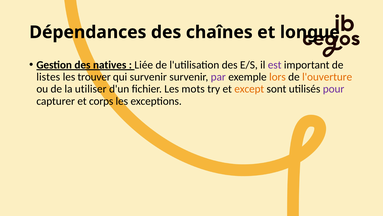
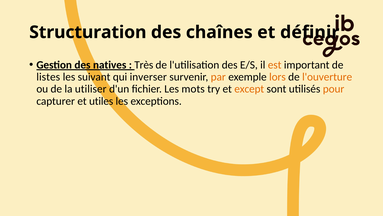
Dépendances: Dépendances -> Structuration
longue: longue -> définir
Liée: Liée -> Très
est colour: purple -> orange
trouver: trouver -> suivant
qui survenir: survenir -> inverser
par colour: purple -> orange
pour colour: purple -> orange
corps: corps -> utiles
